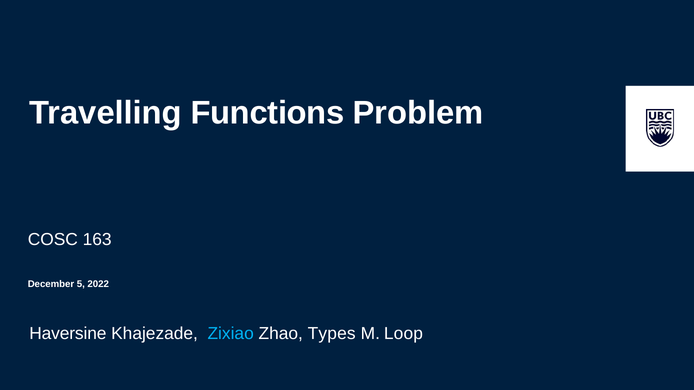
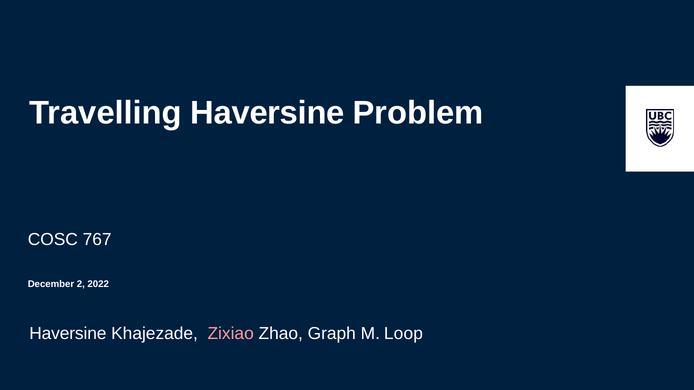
Travelling Functions: Functions -> Haversine
163: 163 -> 767
5: 5 -> 2
Zixiao colour: light blue -> pink
Types: Types -> Graph
